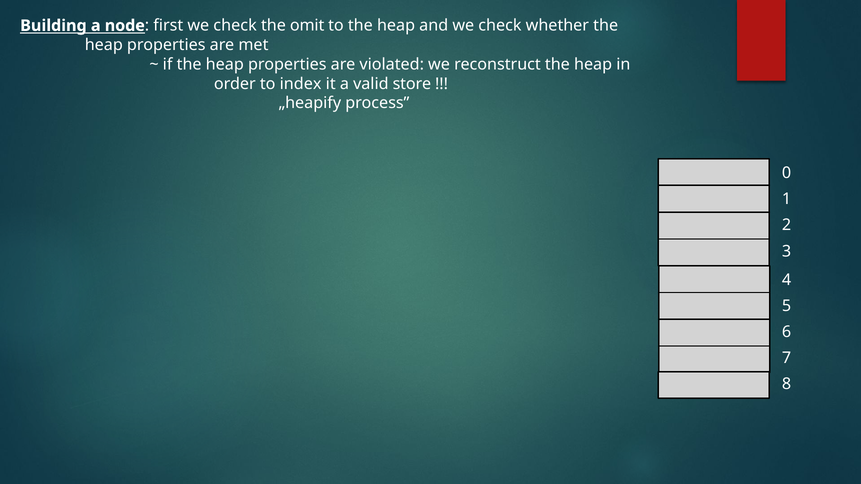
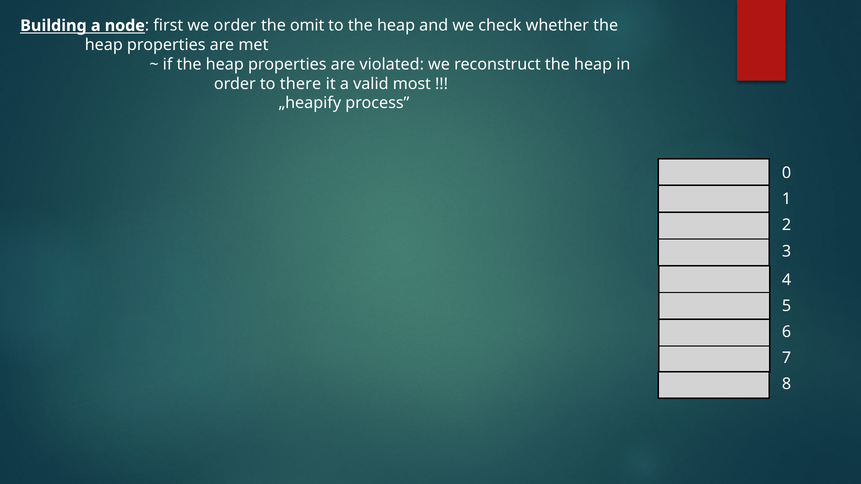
first we check: check -> order
index: index -> there
store: store -> most
